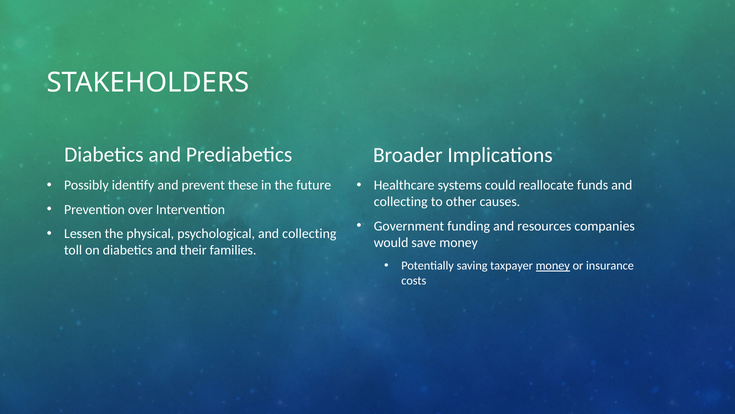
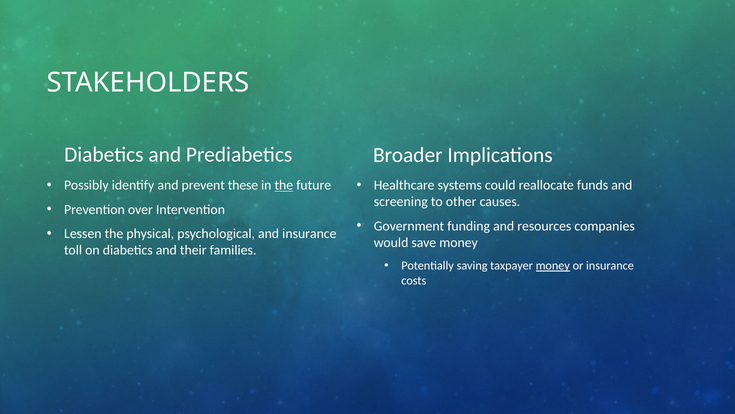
the at (284, 185) underline: none -> present
collecting at (401, 202): collecting -> screening
psychological and collecting: collecting -> insurance
